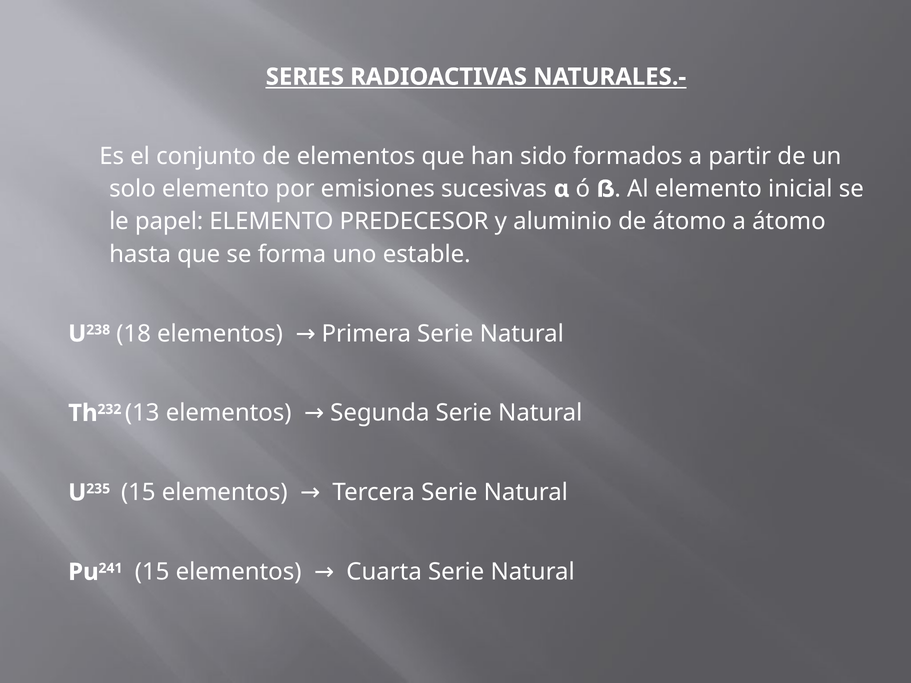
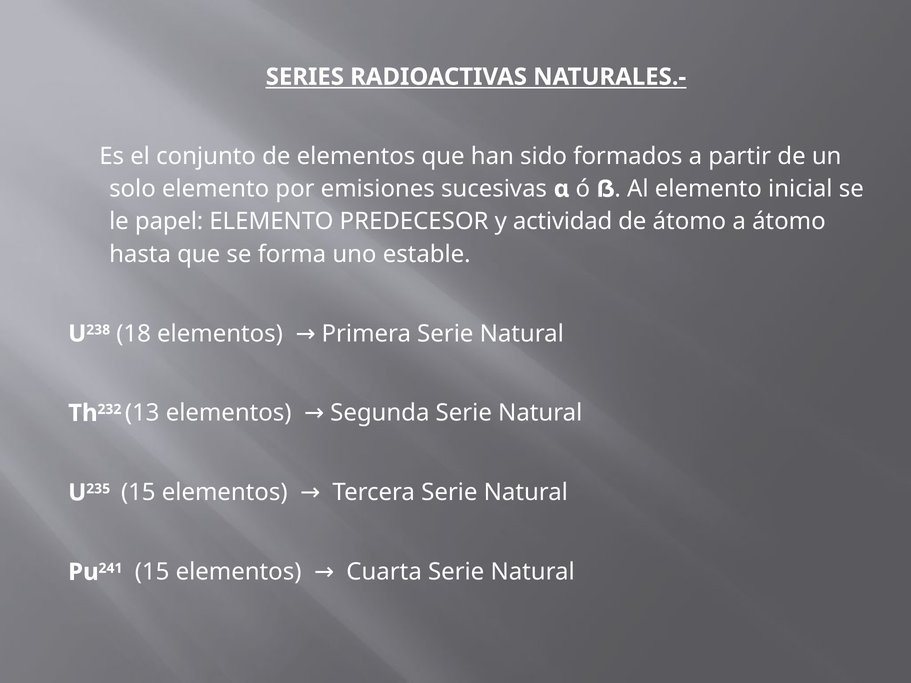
aluminio: aluminio -> actividad
